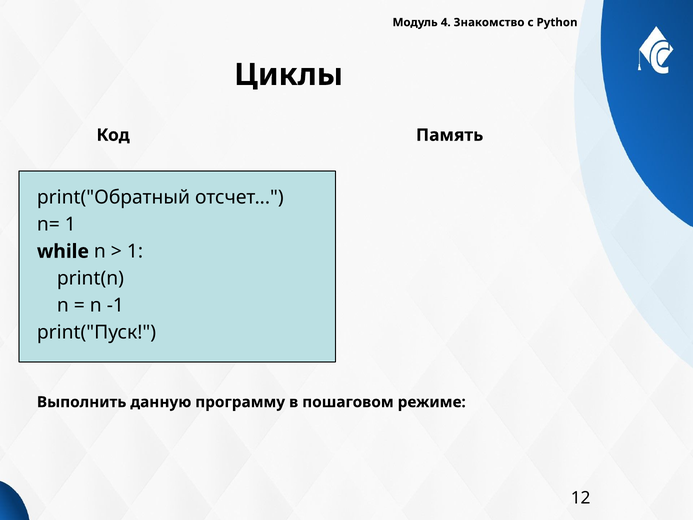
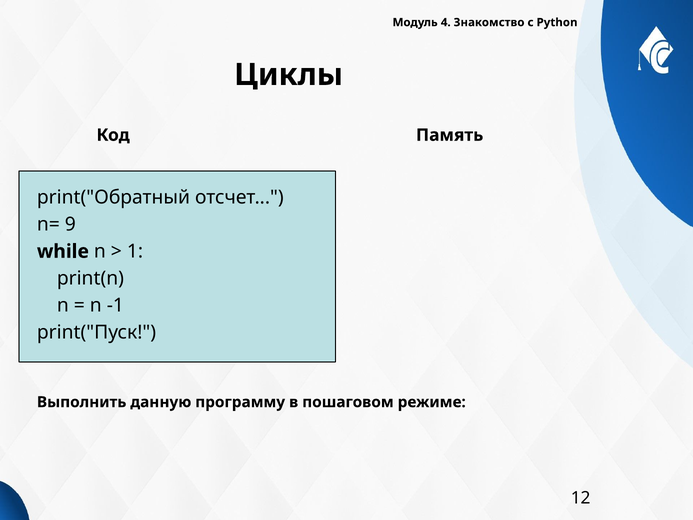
n= 1: 1 -> 9
